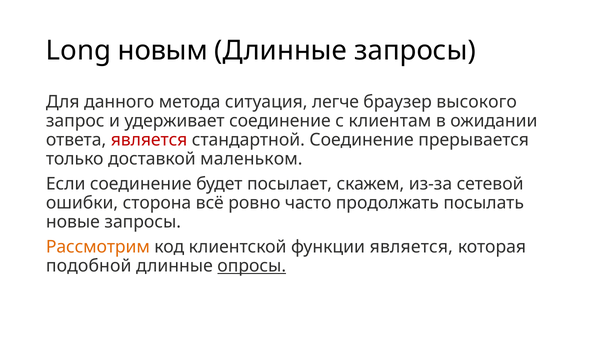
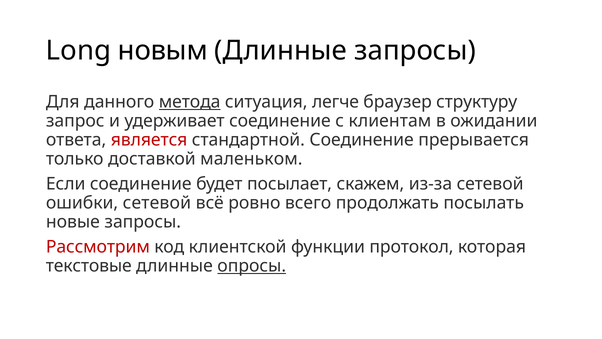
метода underline: none -> present
высокого: высокого -> структуру
ошибки сторона: сторона -> сетевой
часто: часто -> всего
Рассмотрим colour: orange -> red
функции является: является -> протокол
подобной: подобной -> текстовые
